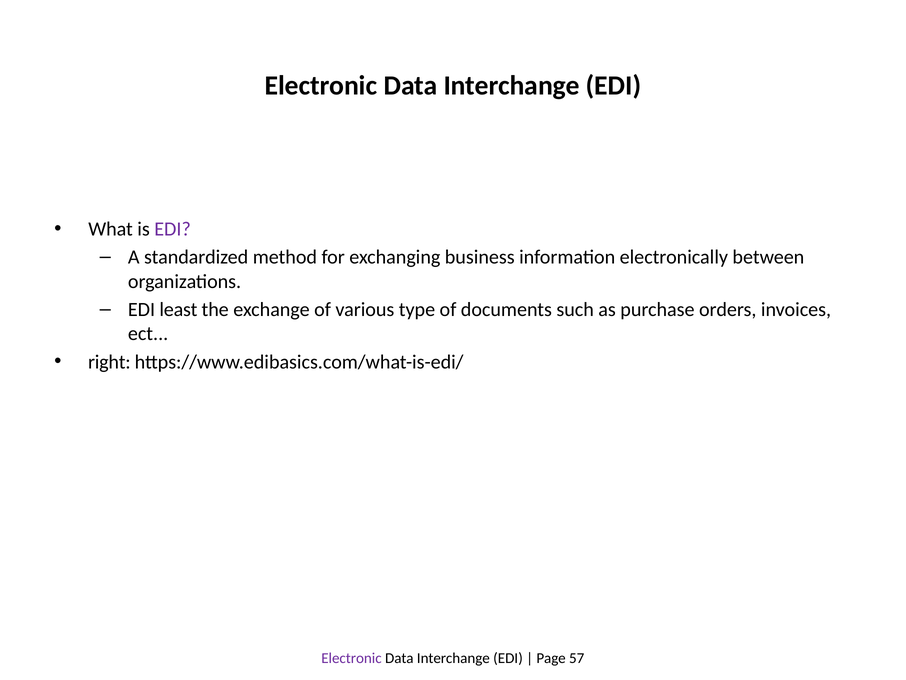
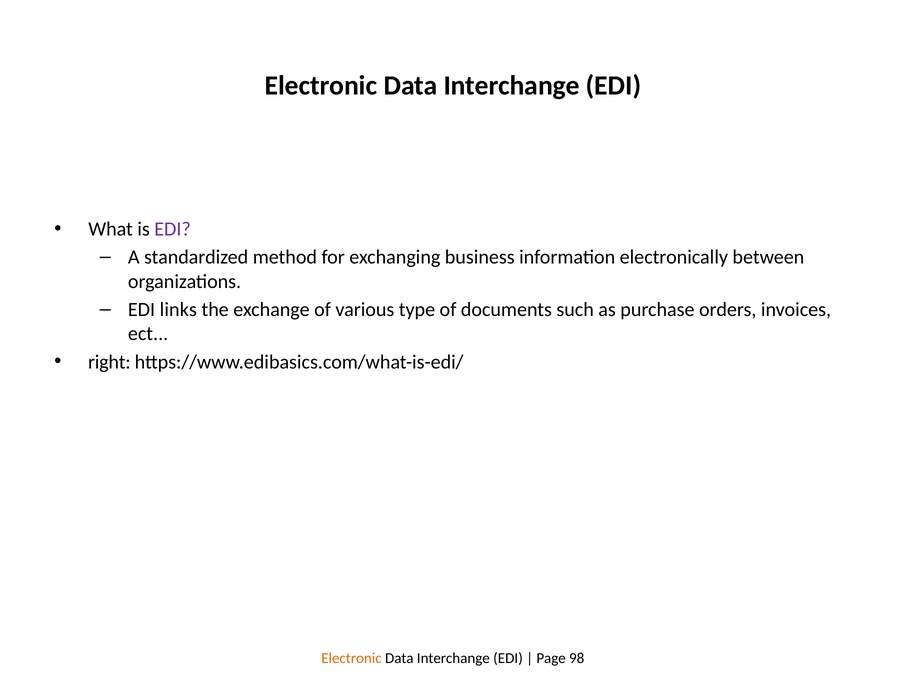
least: least -> links
Electronic at (351, 658) colour: purple -> orange
57: 57 -> 98
